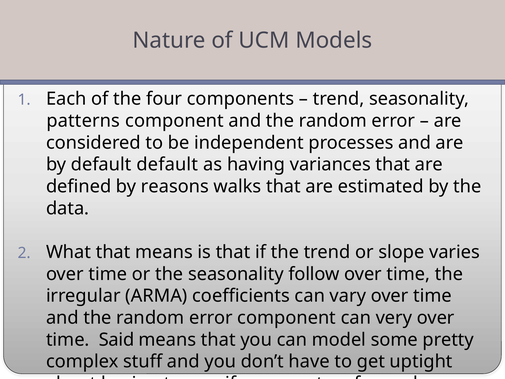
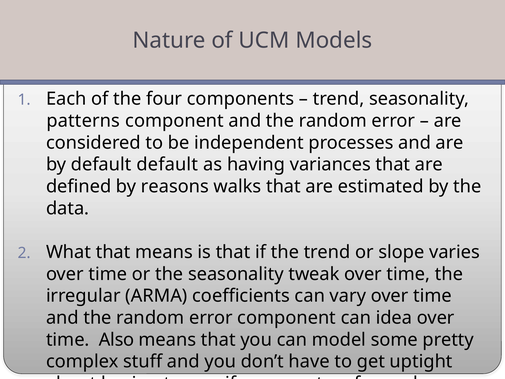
follow: follow -> tweak
very: very -> idea
Said: Said -> Also
